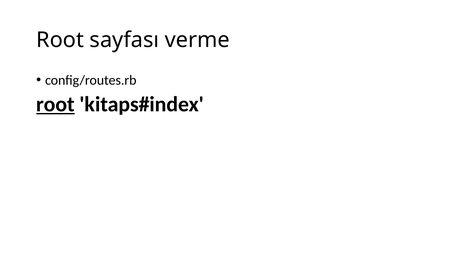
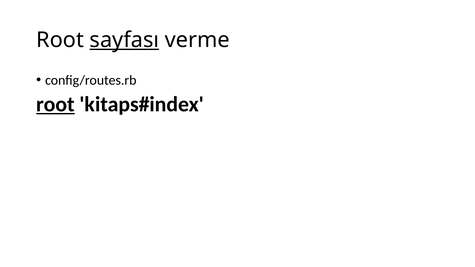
sayfası underline: none -> present
